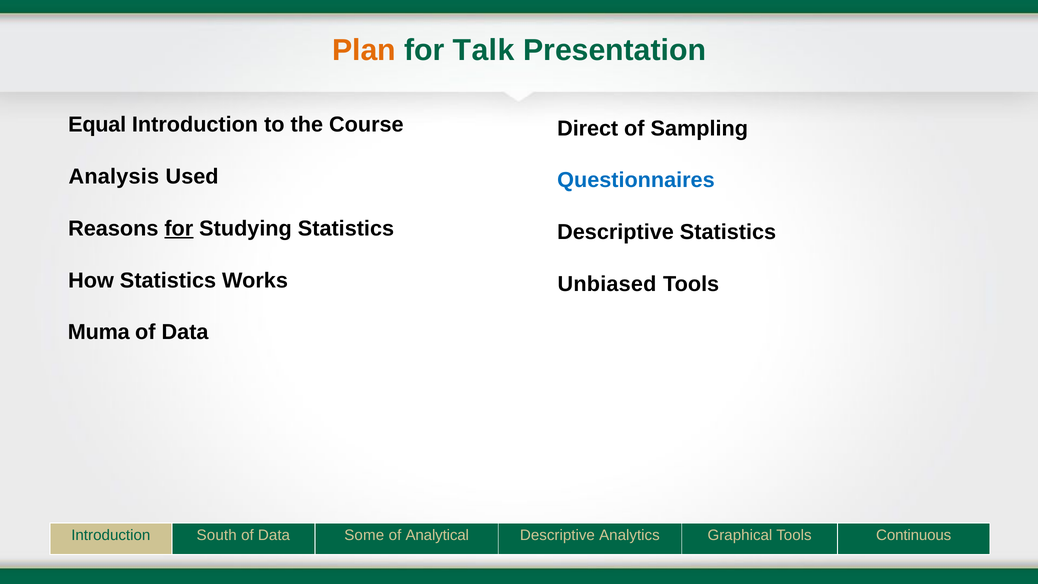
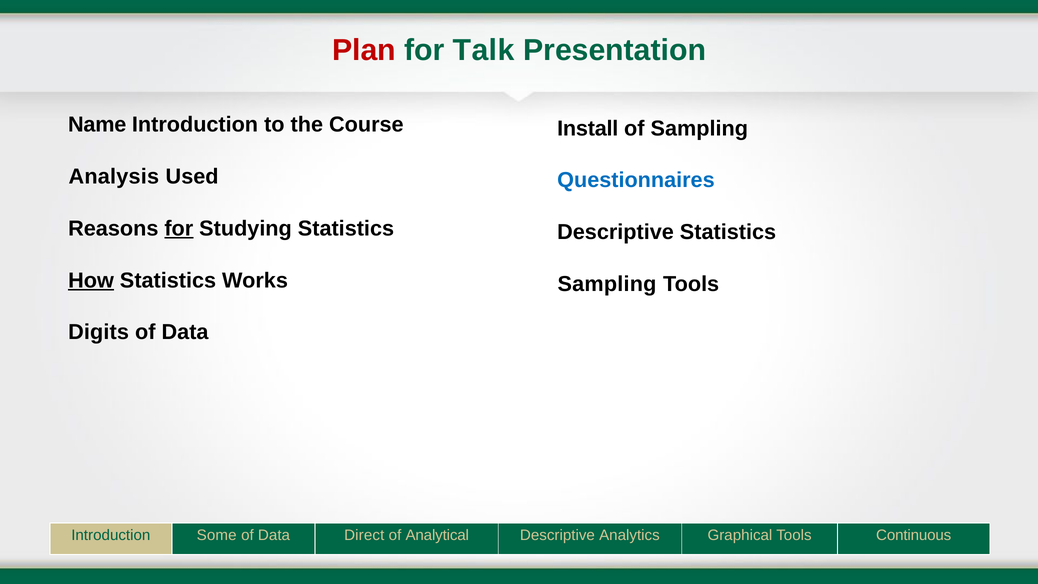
Plan colour: orange -> red
Equal: Equal -> Name
Direct: Direct -> Install
How underline: none -> present
Unbiased at (607, 284): Unbiased -> Sampling
Muma: Muma -> Digits
South: South -> Some
Some: Some -> Direct
